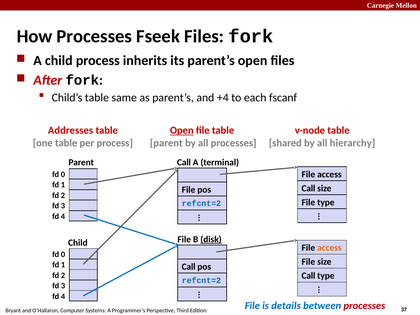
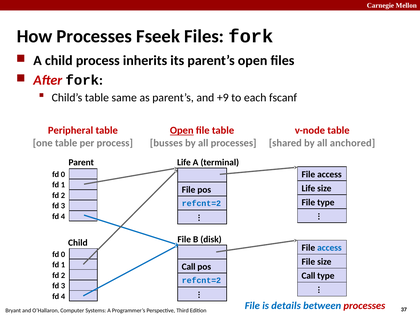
+4: +4 -> +9
Addresses: Addresses -> Peripheral
parent at (166, 143): parent -> busses
hierarchy: hierarchy -> anchored
Call at (184, 162): Call -> Life
Call at (308, 188): Call -> Life
disk underline: present -> none
access at (329, 248) colour: orange -> blue
